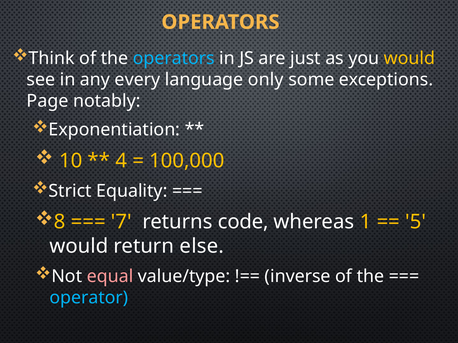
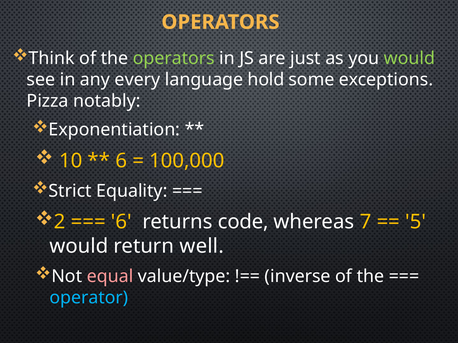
operators at (174, 58) colour: light blue -> light green
would at (410, 58) colour: yellow -> light green
only: only -> hold
Page: Page -> Pizza
4 at (121, 161): 4 -> 6
8: 8 -> 2
7 at (121, 222): 7 -> 6
1: 1 -> 7
else: else -> well
